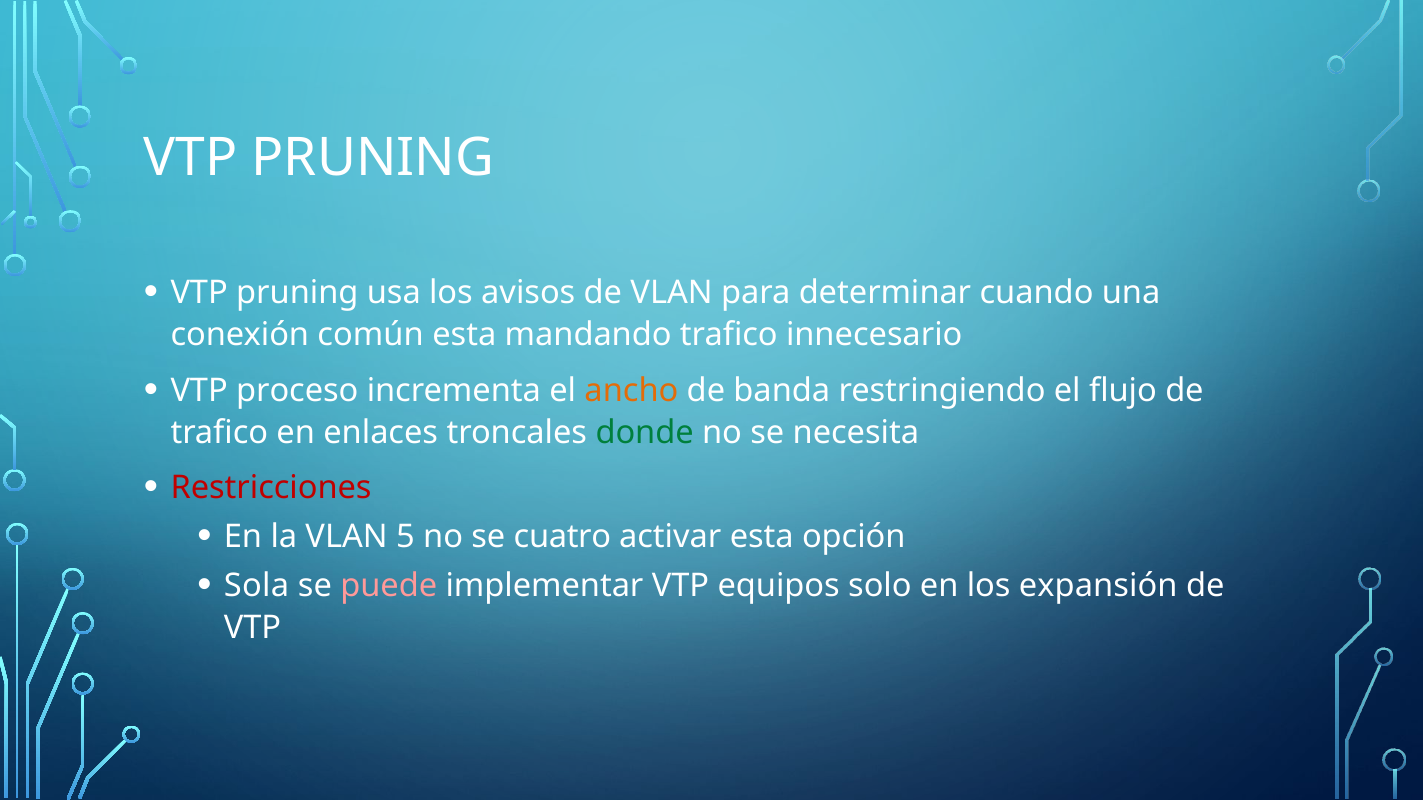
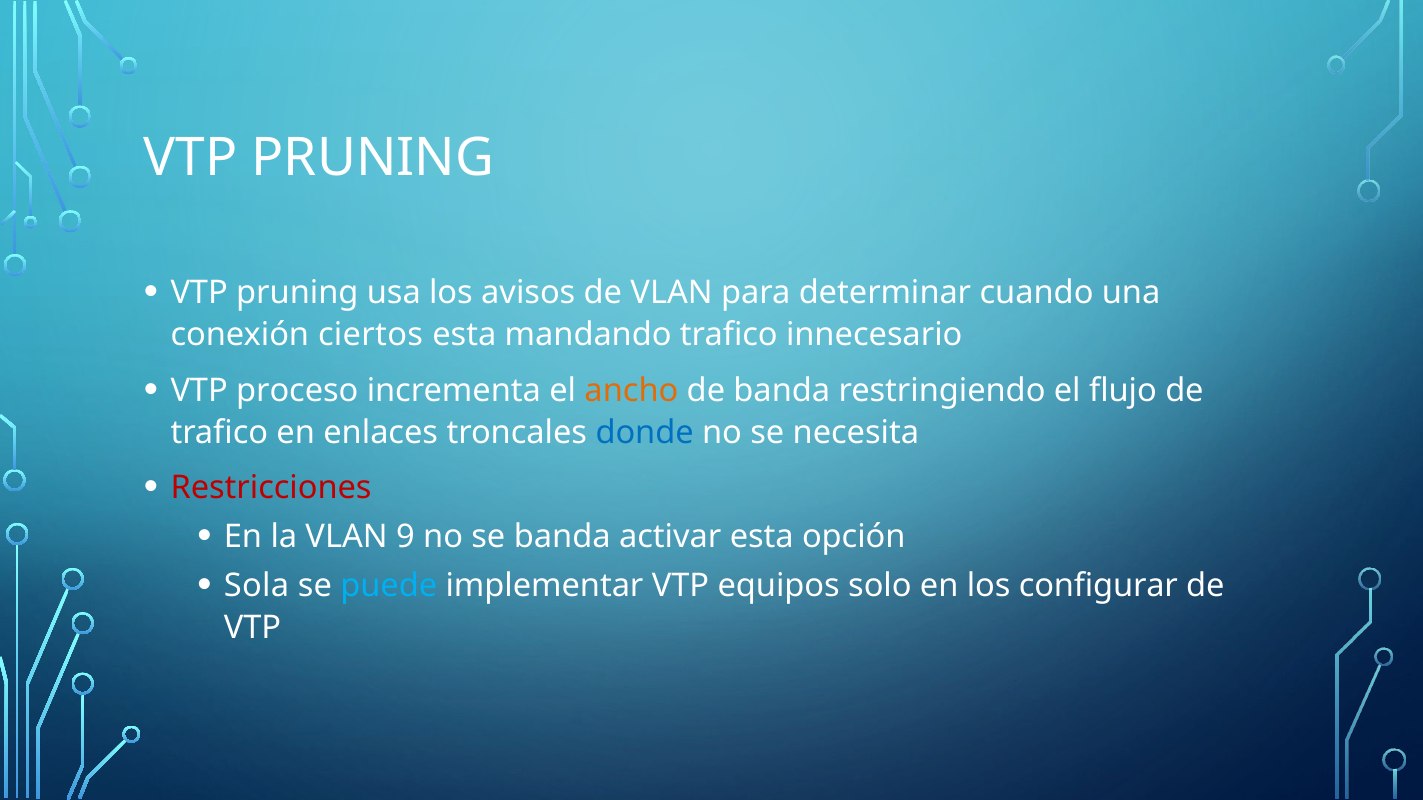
común: común -> ciertos
donde colour: green -> blue
5: 5 -> 9
se cuatro: cuatro -> banda
puede colour: pink -> light blue
expansión: expansión -> configurar
